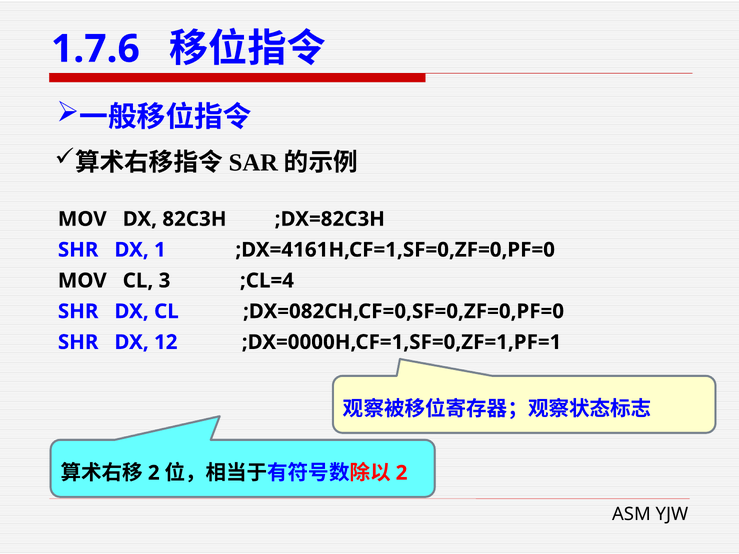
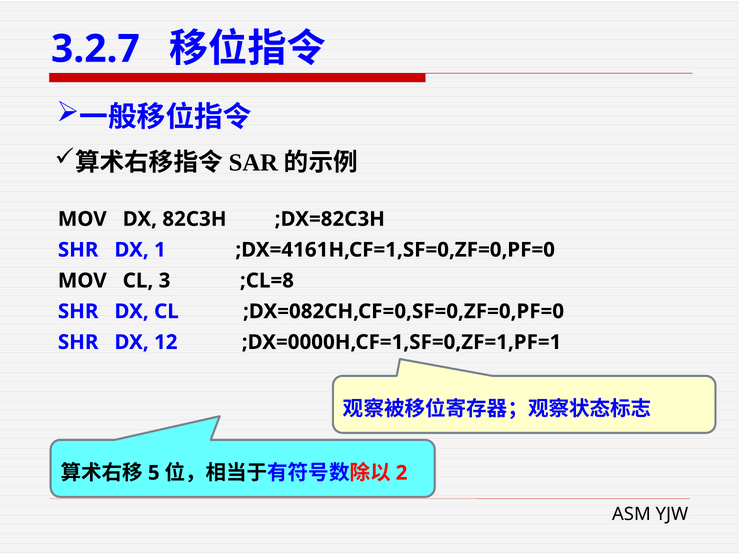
1.7.6: 1.7.6 -> 3.2.7
;CL=4: ;CL=4 -> ;CL=8
2 at (154, 473): 2 -> 5
